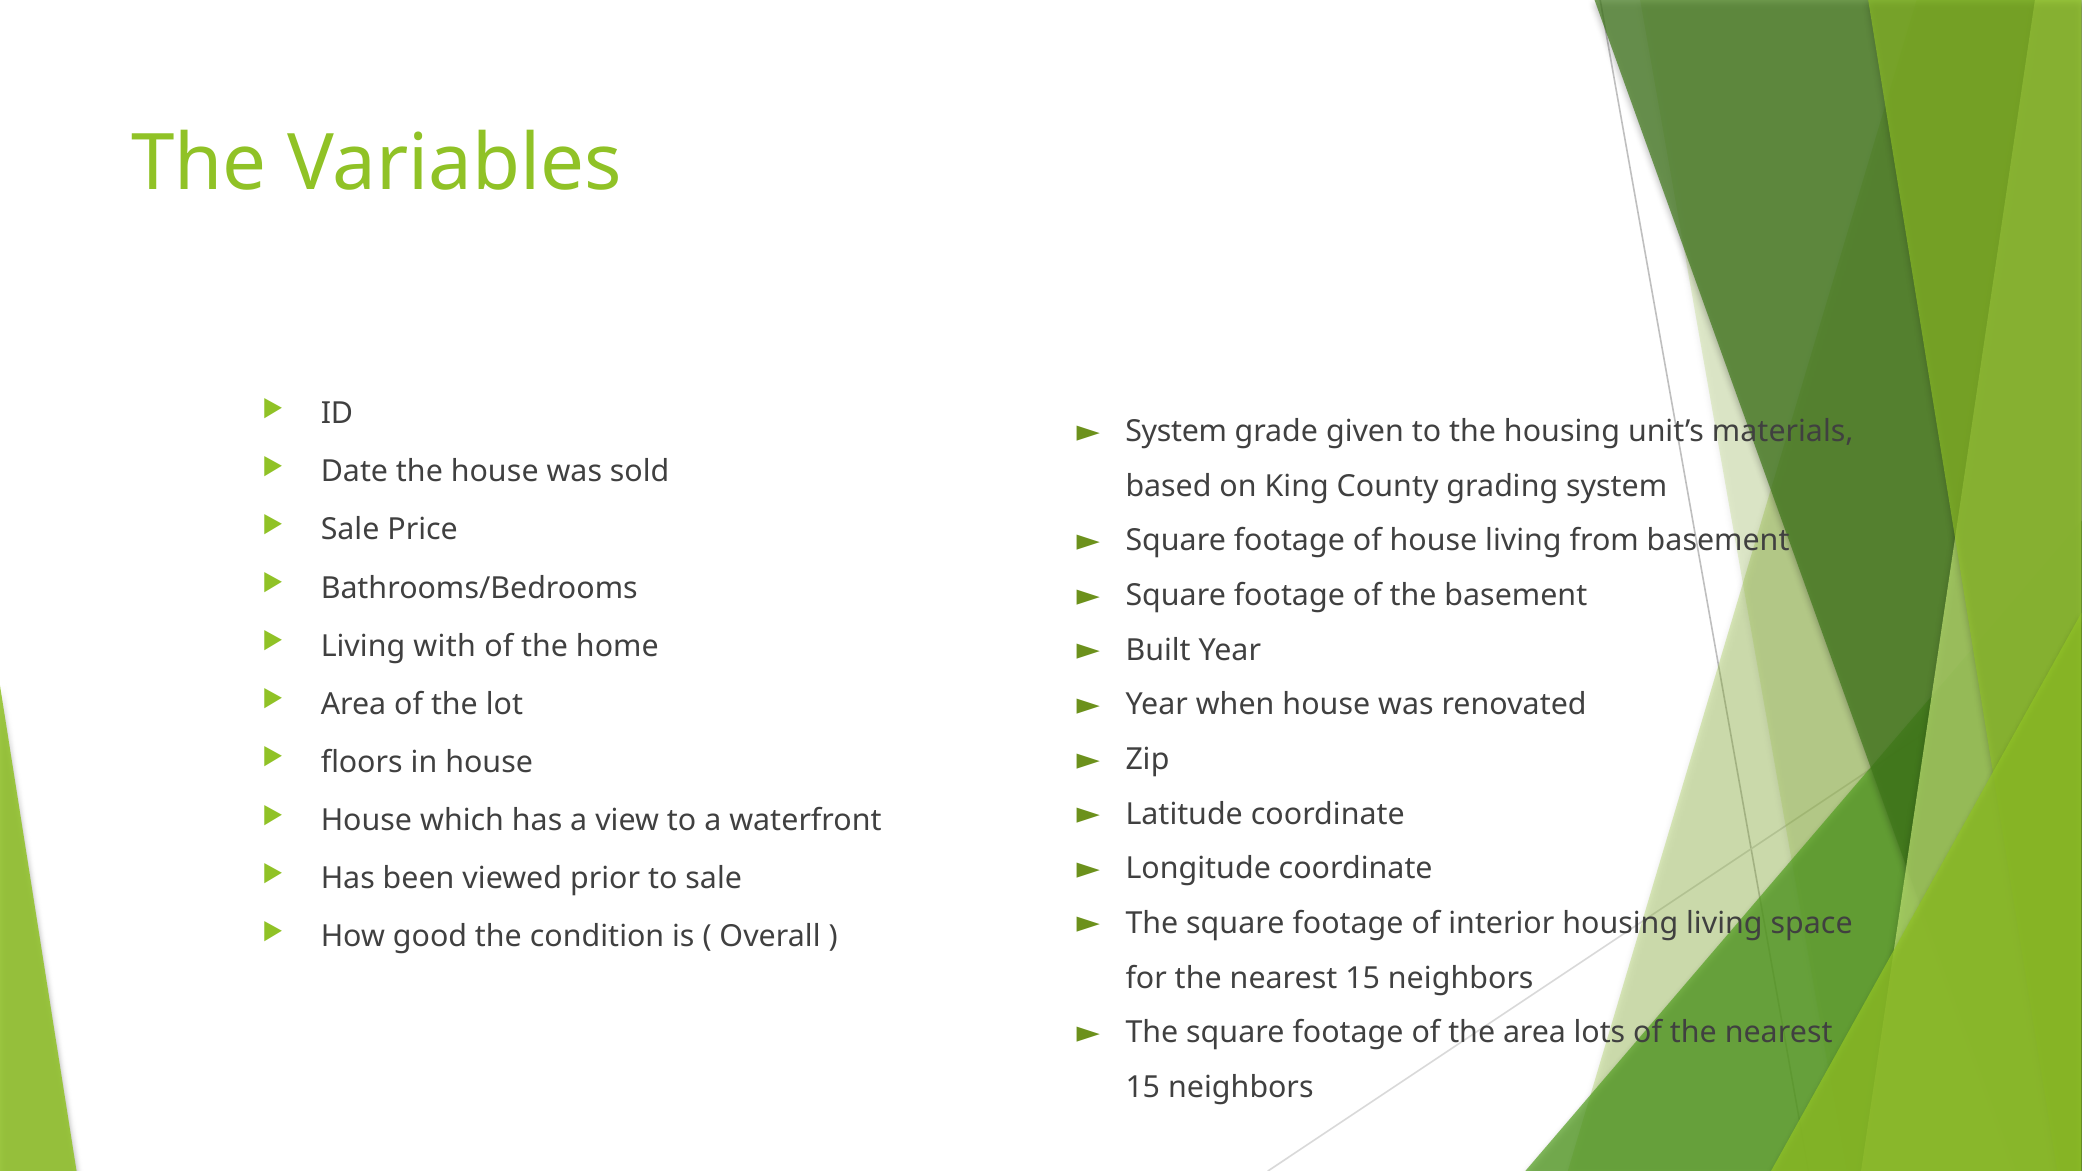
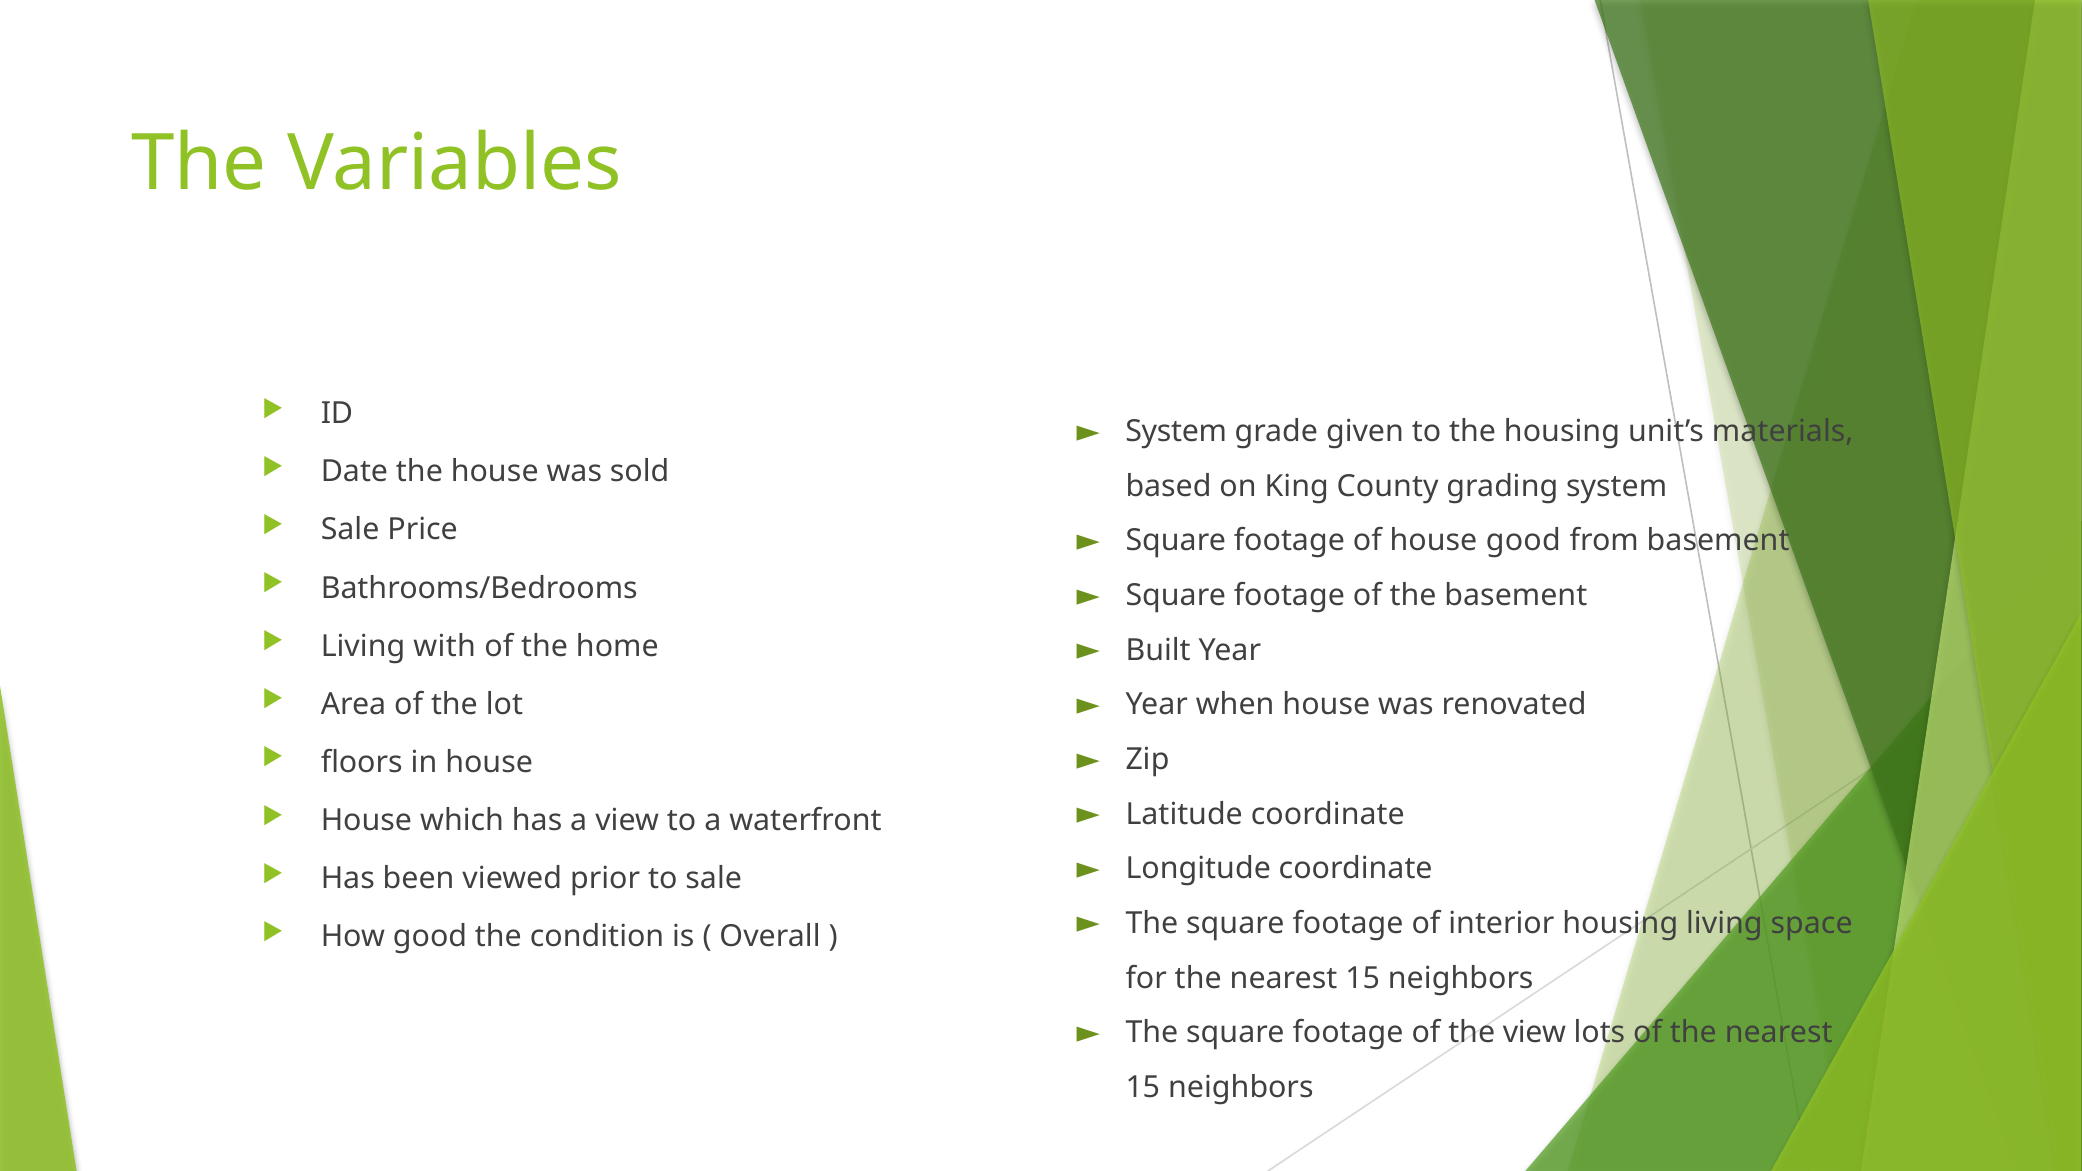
house living: living -> good
the area: area -> view
